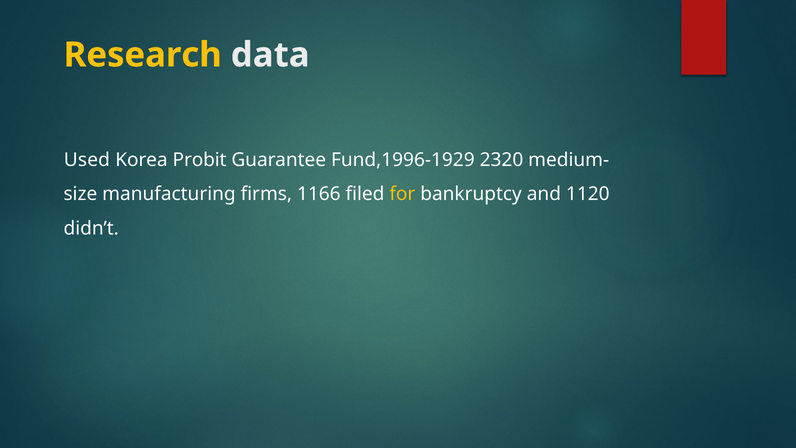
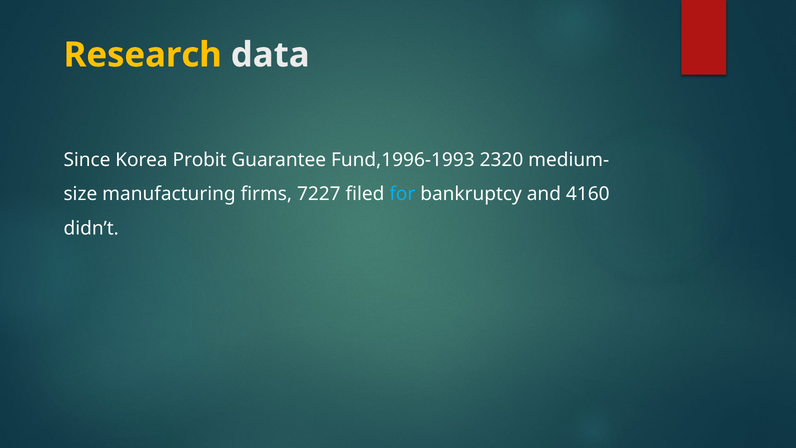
Used: Used -> Since
Fund,1996-1929: Fund,1996-1929 -> Fund,1996-1993
1166: 1166 -> 7227
for colour: yellow -> light blue
1120: 1120 -> 4160
